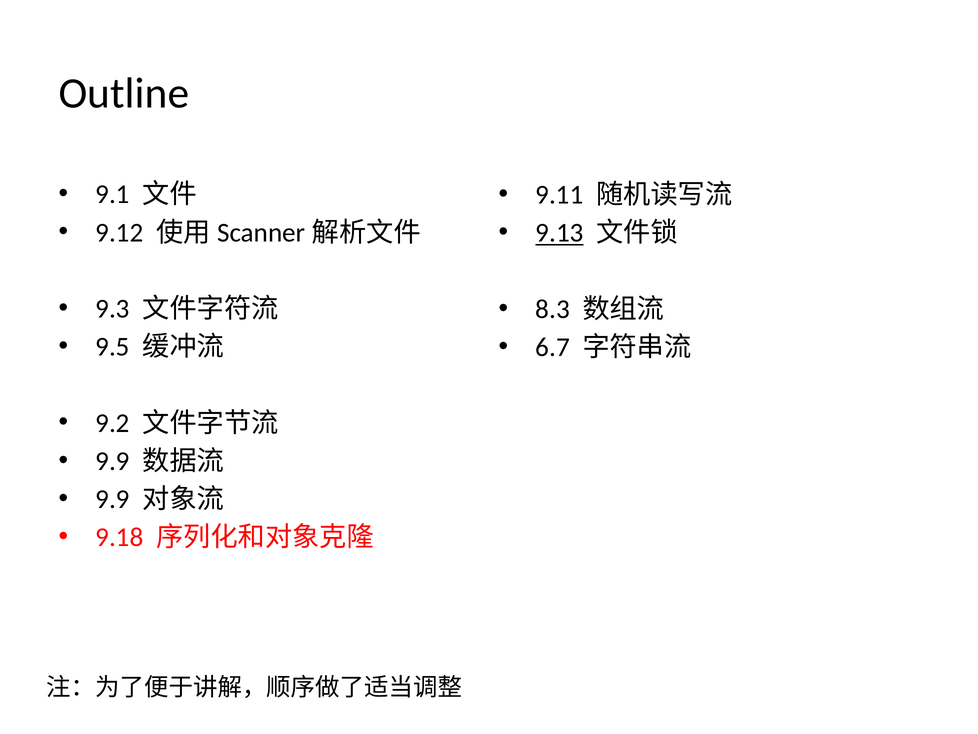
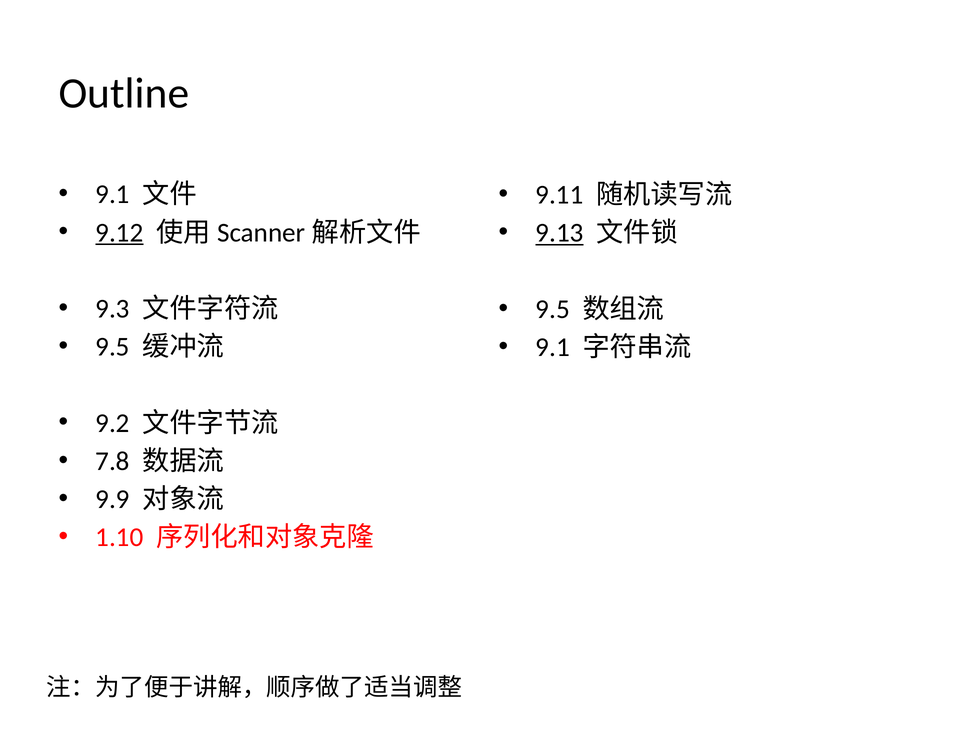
9.12 underline: none -> present
8.3 at (553, 309): 8.3 -> 9.5
6.7 at (553, 347): 6.7 -> 9.1
9.9 at (113, 461): 9.9 -> 7.8
9.18: 9.18 -> 1.10
